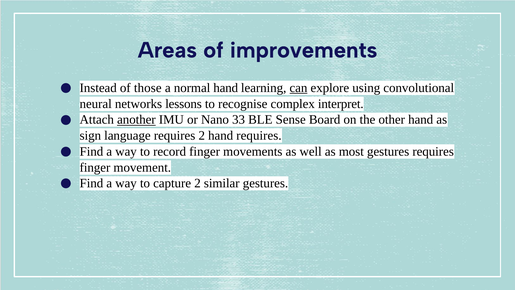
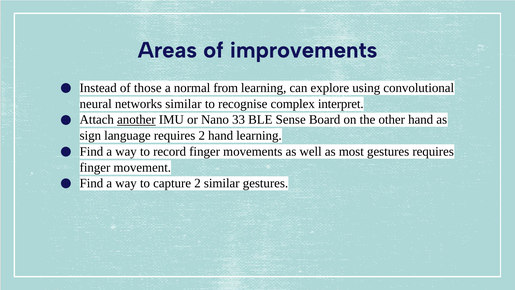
normal hand: hand -> from
can underline: present -> none
networks lessons: lessons -> similar
hand requires: requires -> learning
